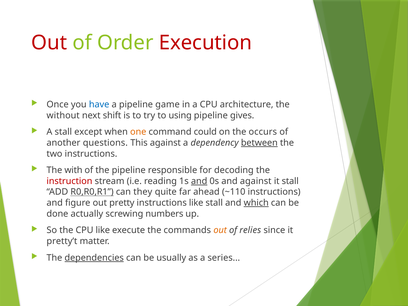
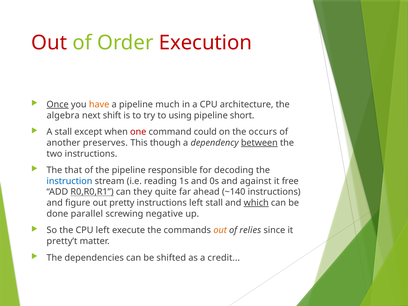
Once underline: none -> present
have colour: blue -> orange
game: game -> much
without: without -> algebra
gives: gives -> short
one colour: orange -> red
questions: questions -> preserves
This against: against -> though
with: with -> that
instruction colour: red -> blue
and at (199, 181) underline: present -> none
it stall: stall -> free
~110: ~110 -> ~140
instructions like: like -> left
actually: actually -> parallel
numbers: numbers -> negative
CPU like: like -> left
dependencies underline: present -> none
usually: usually -> shifted
series: series -> credit
